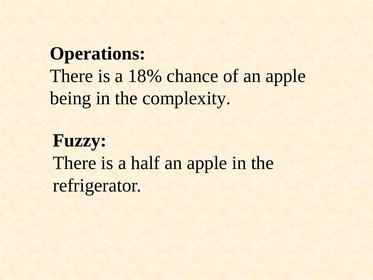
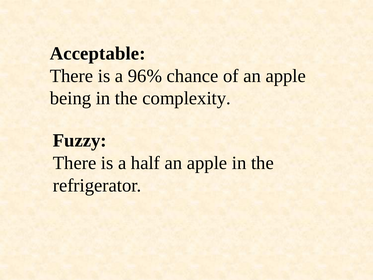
Operations: Operations -> Acceptable
18%: 18% -> 96%
